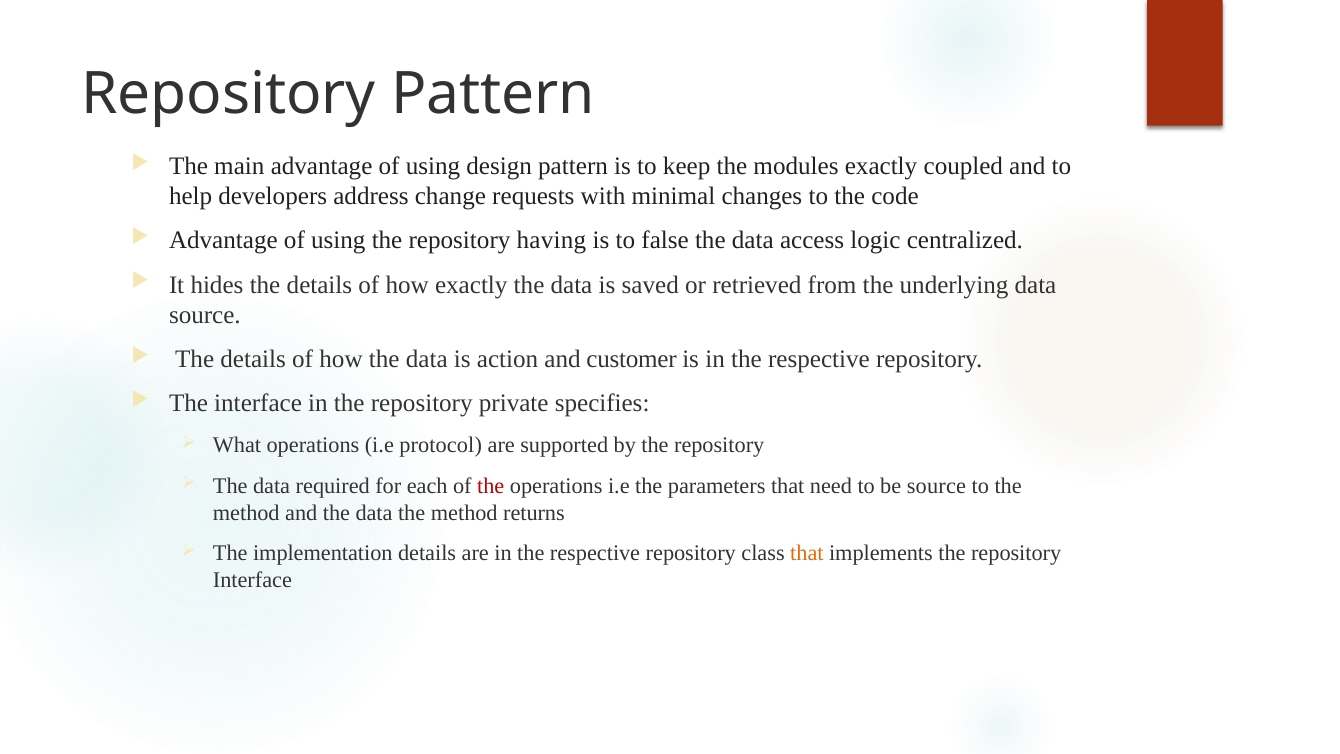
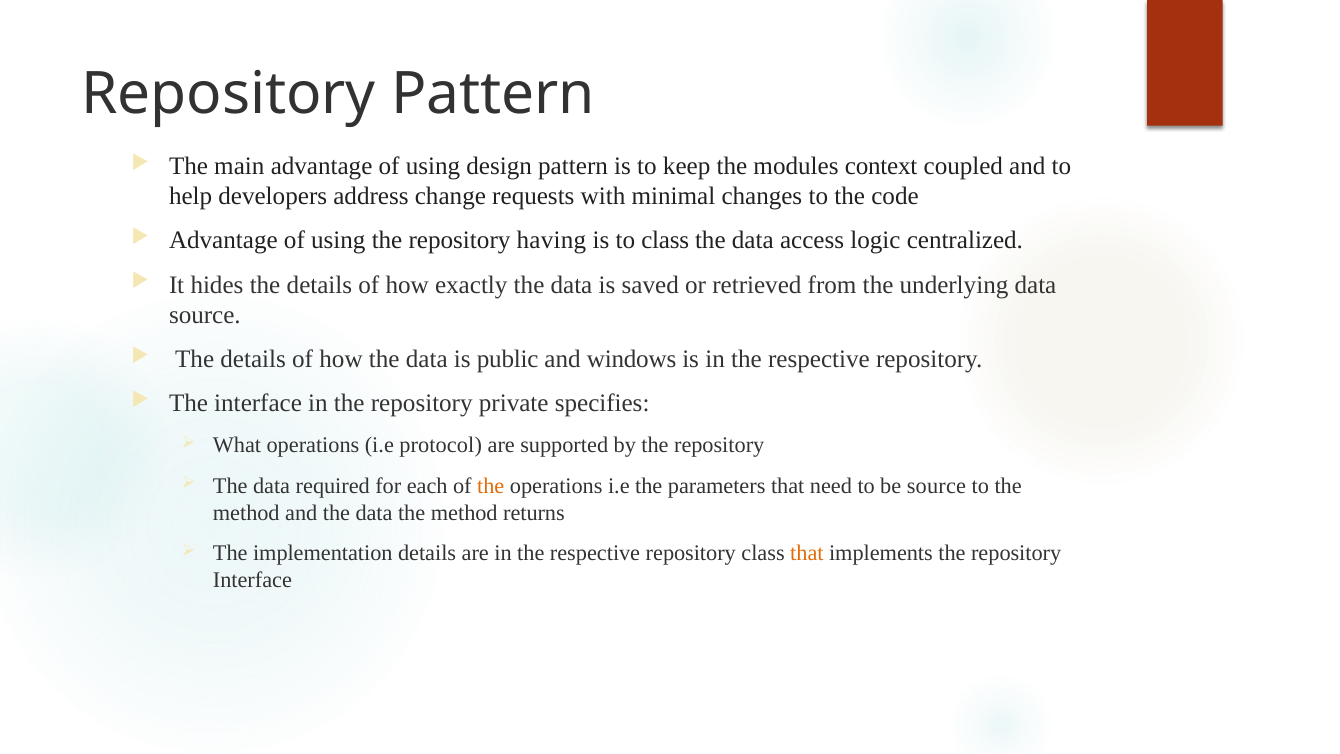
modules exactly: exactly -> context
to false: false -> class
action: action -> public
customer: customer -> windows
the at (491, 486) colour: red -> orange
